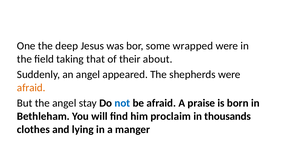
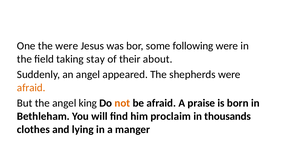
the deep: deep -> were
wrapped: wrapped -> following
that: that -> stay
stay: stay -> king
not colour: blue -> orange
